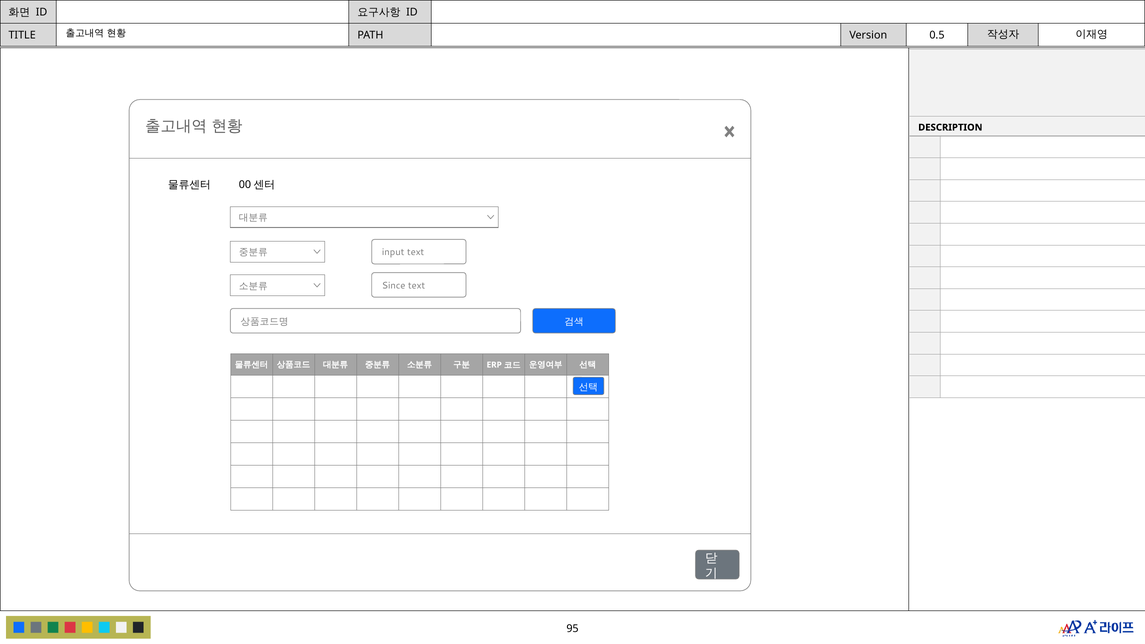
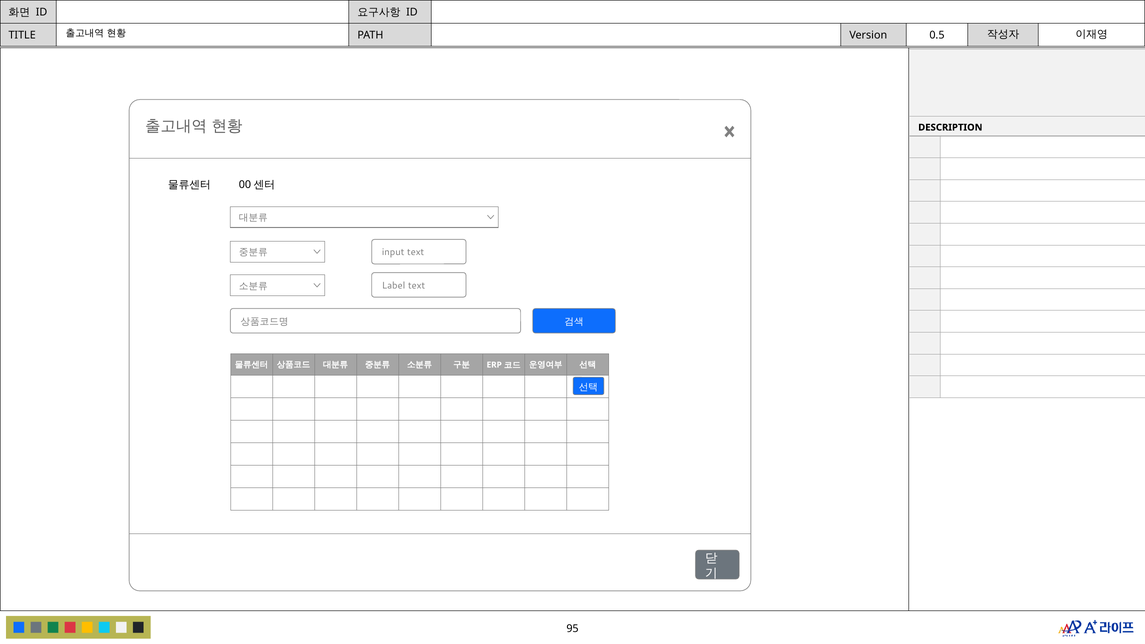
Since: Since -> Label
